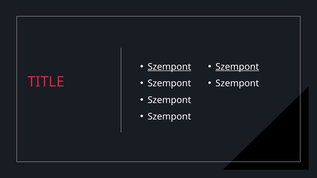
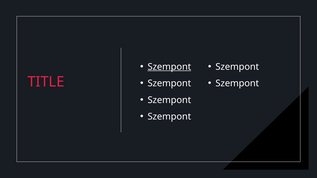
Szempont at (237, 67) underline: present -> none
